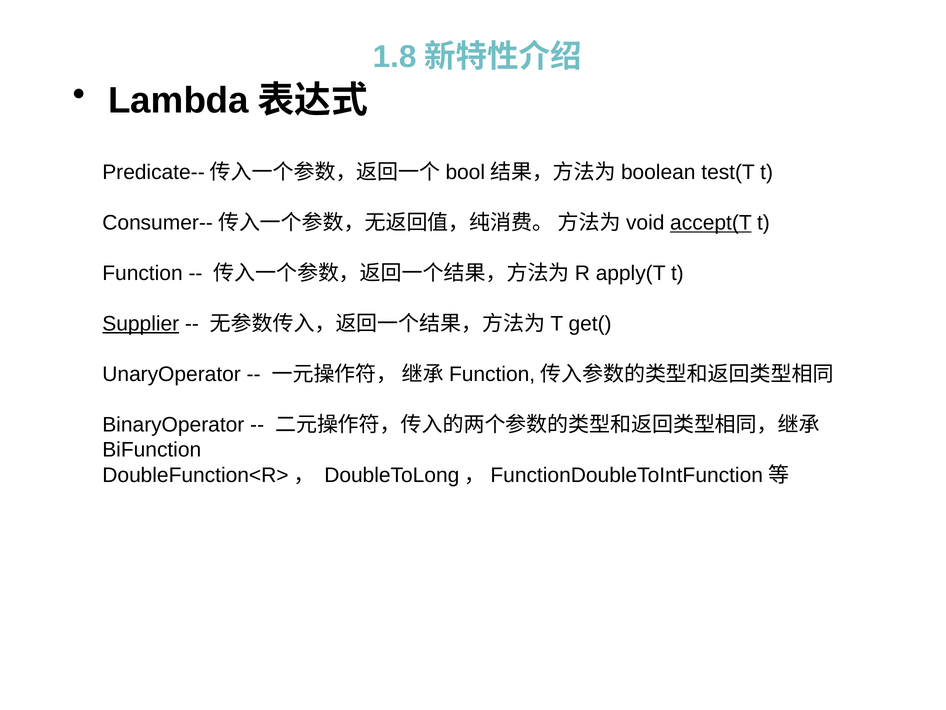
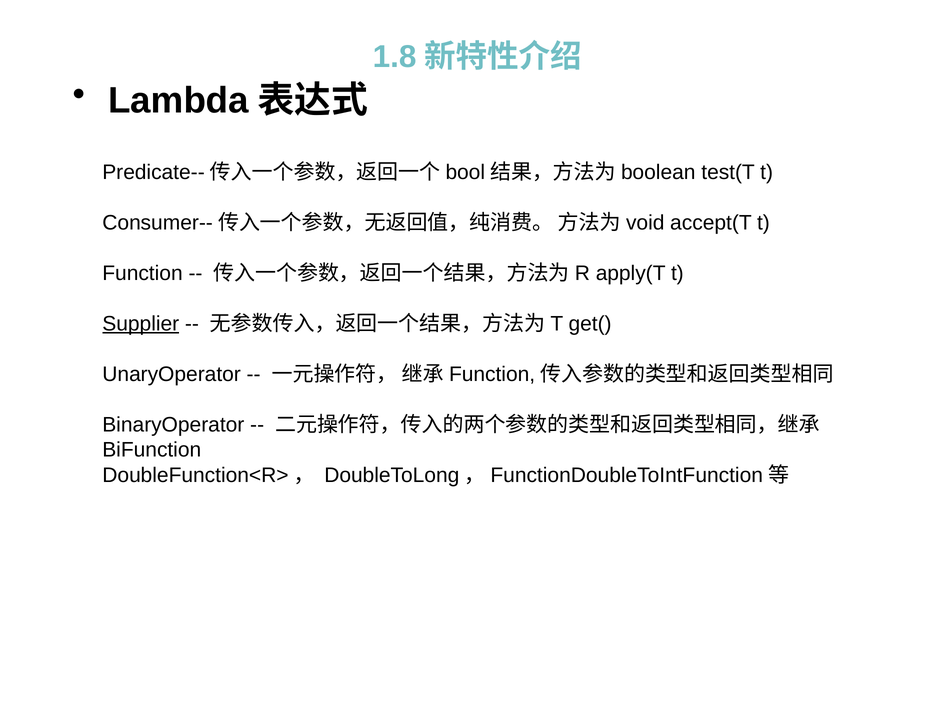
accept(T underline: present -> none
